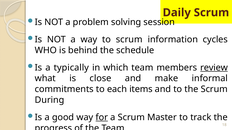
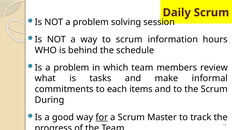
cycles: cycles -> hours
Is a typically: typically -> problem
review underline: present -> none
close: close -> tasks
